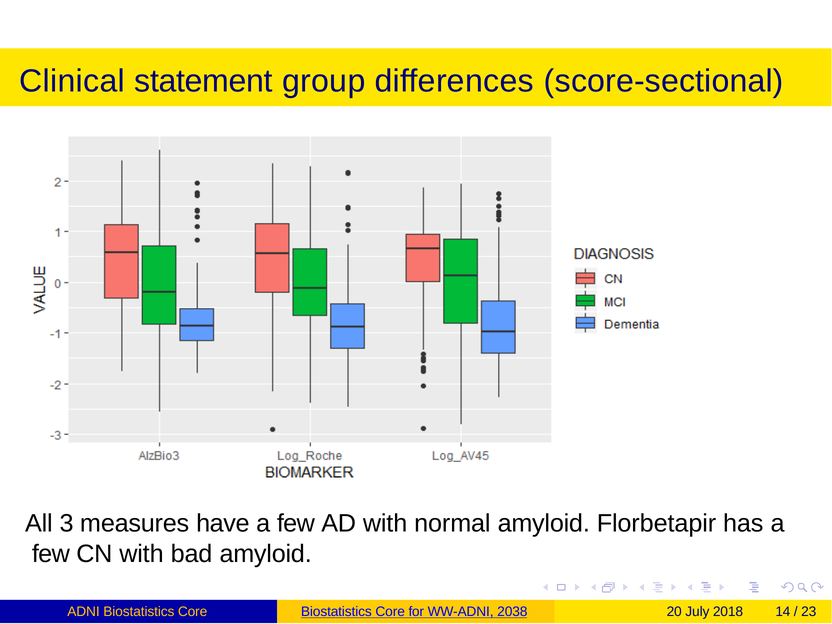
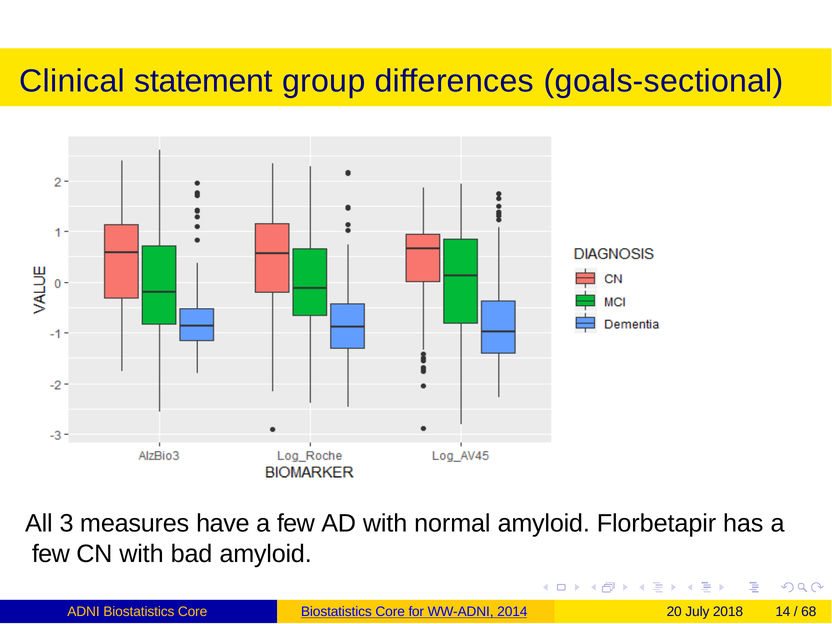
score-sectional: score-sectional -> goals-sectional
2038: 2038 -> 2014
23: 23 -> 68
